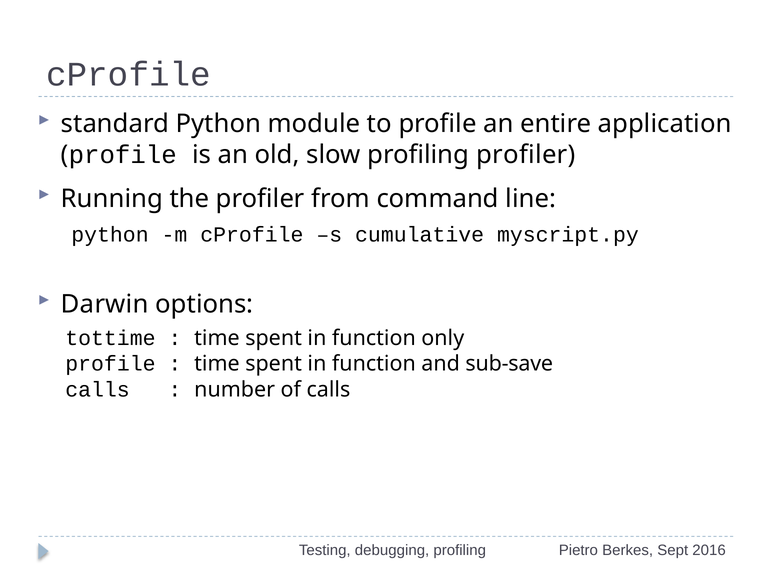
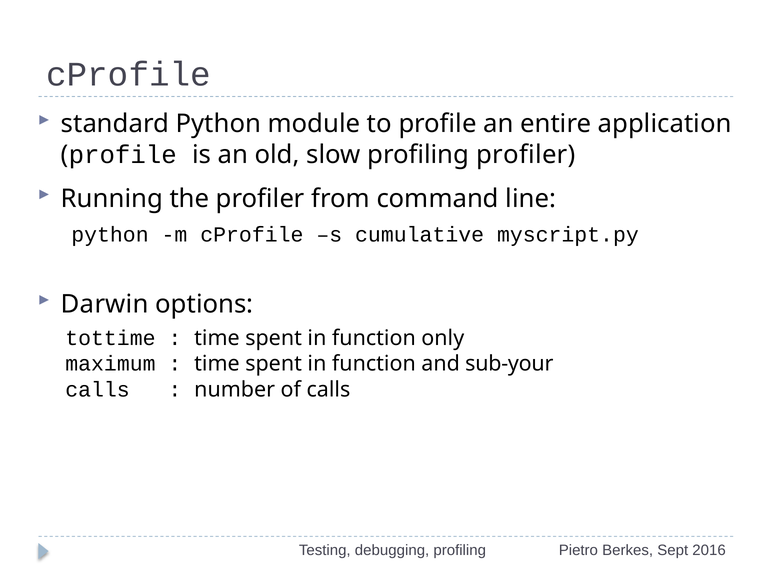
profile at (110, 364): profile -> maximum
sub-save: sub-save -> sub-your
